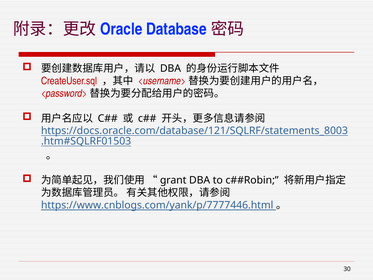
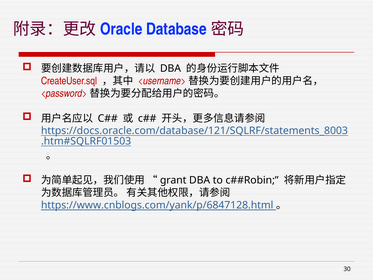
https://www.cnblogs.com/yank/p/7777446.html: https://www.cnblogs.com/yank/p/7777446.html -> https://www.cnblogs.com/yank/p/6847128.html
